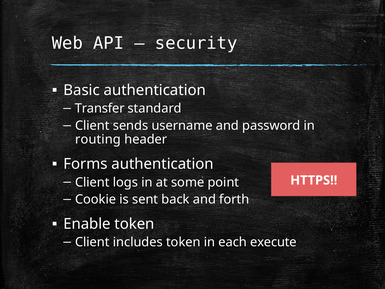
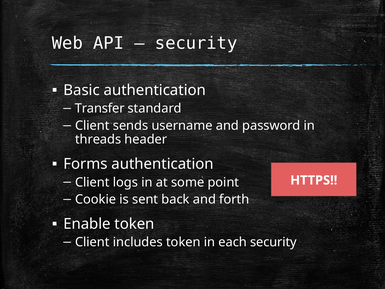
routing: routing -> threads
each execute: execute -> security
